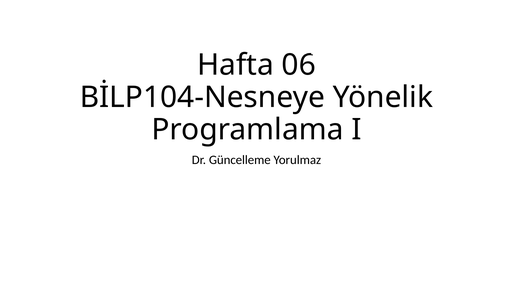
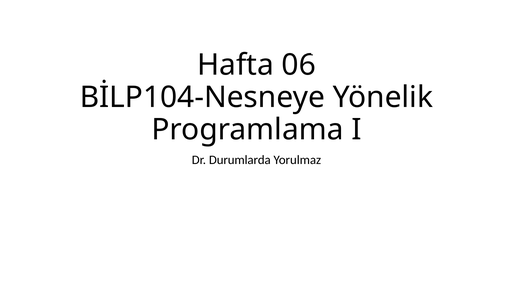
Güncelleme: Güncelleme -> Durumlarda
